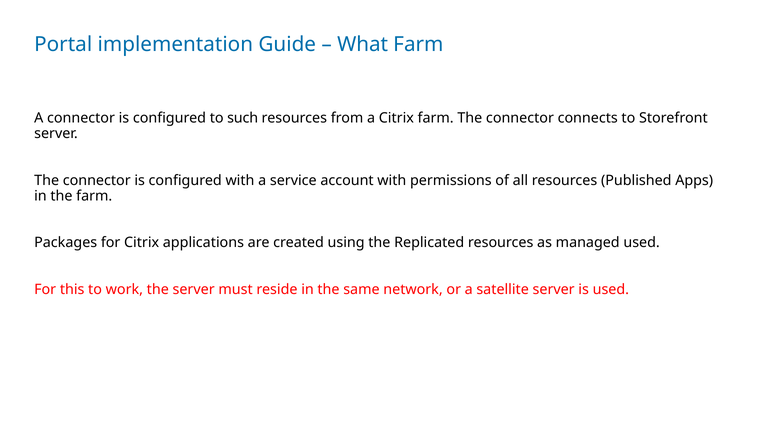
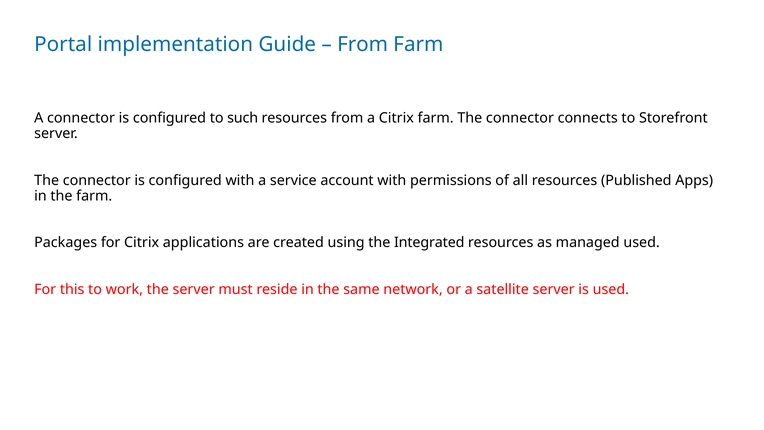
What at (363, 44): What -> From
Replicated: Replicated -> Integrated
